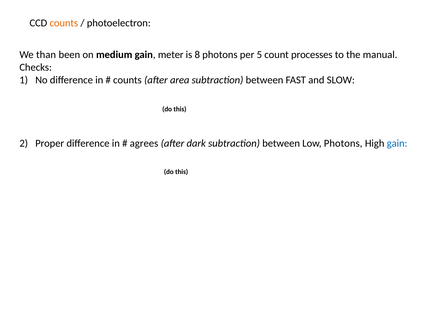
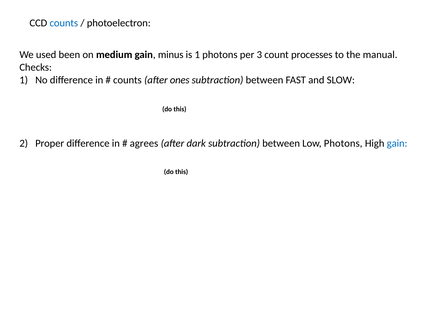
counts at (64, 23) colour: orange -> blue
than: than -> used
meter: meter -> minus
is 8: 8 -> 1
5: 5 -> 3
area: area -> ones
